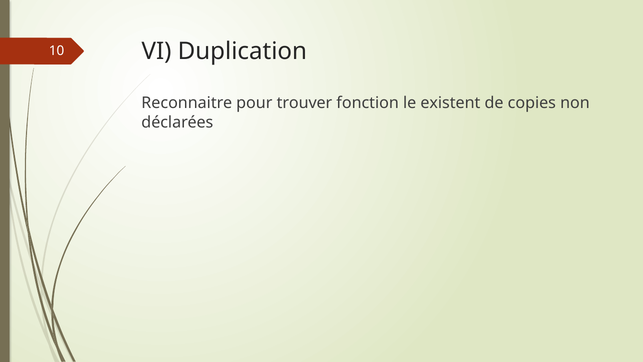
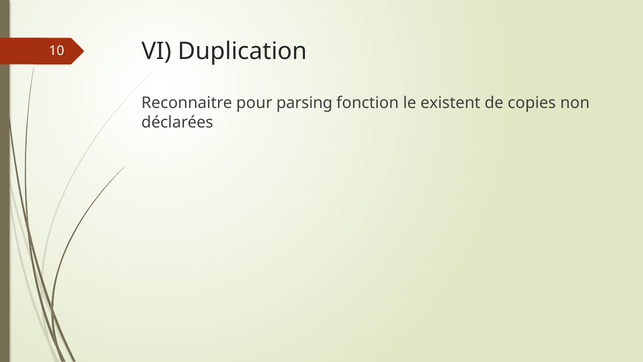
trouver: trouver -> parsing
